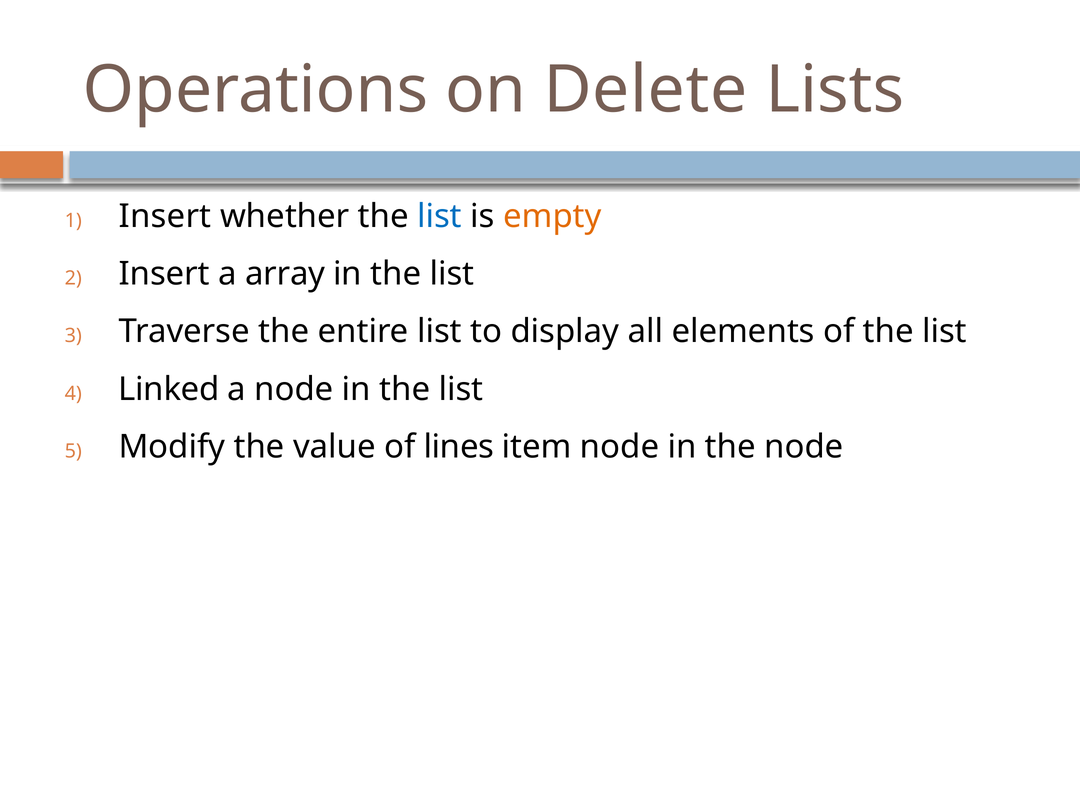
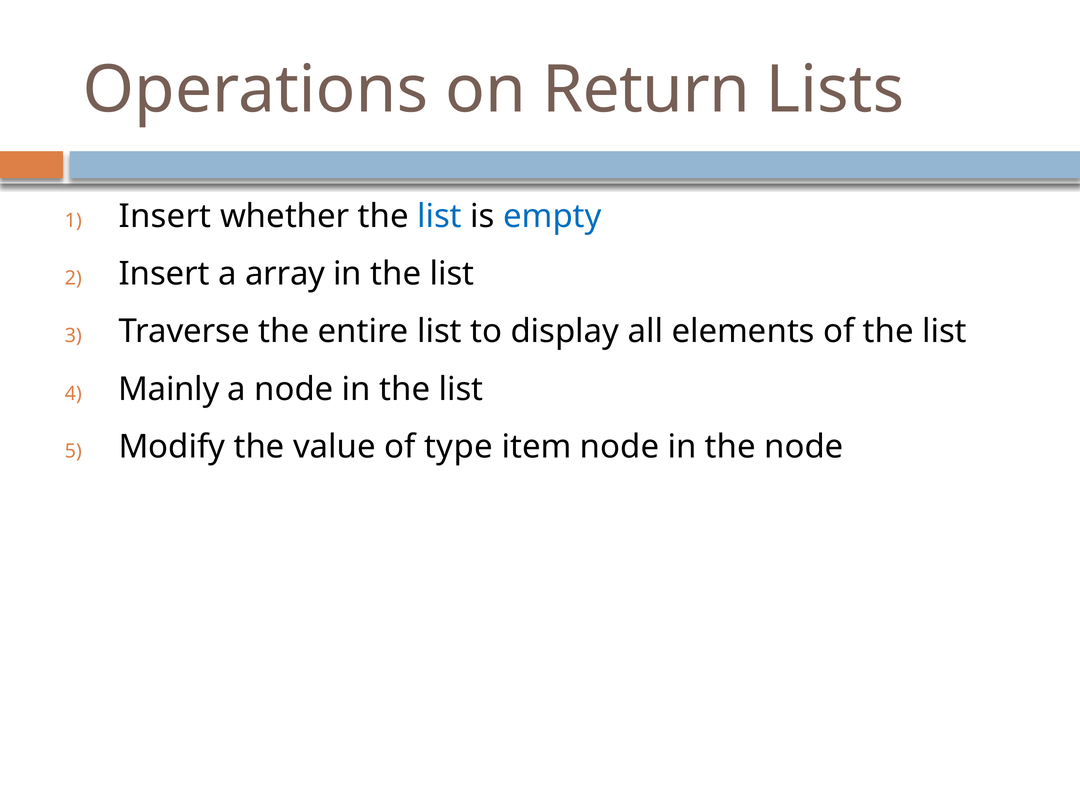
Delete: Delete -> Return
empty colour: orange -> blue
Linked: Linked -> Mainly
lines: lines -> type
